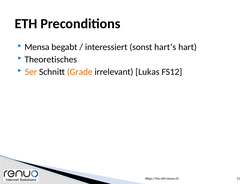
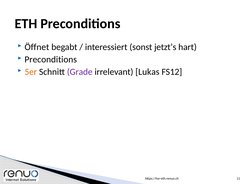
Mensa: Mensa -> Öffnet
hart’s: hart’s -> jetzt’s
Theoretisches at (51, 60): Theoretisches -> Preconditions
Grade colour: orange -> purple
